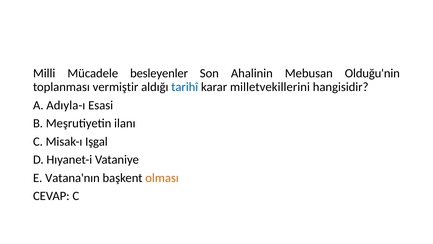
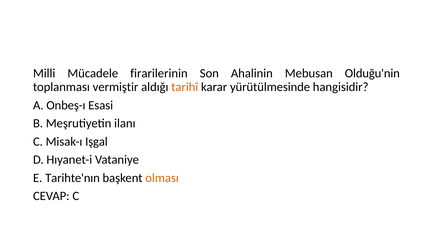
besleyenler: besleyenler -> firarilerinin
tarihî colour: blue -> orange
milletvekillerini: milletvekillerini -> yürütülmesinde
Adıyla-ı: Adıyla-ı -> Onbeş-ı
Vatana'nın: Vatana'nın -> Tarihte'nın
